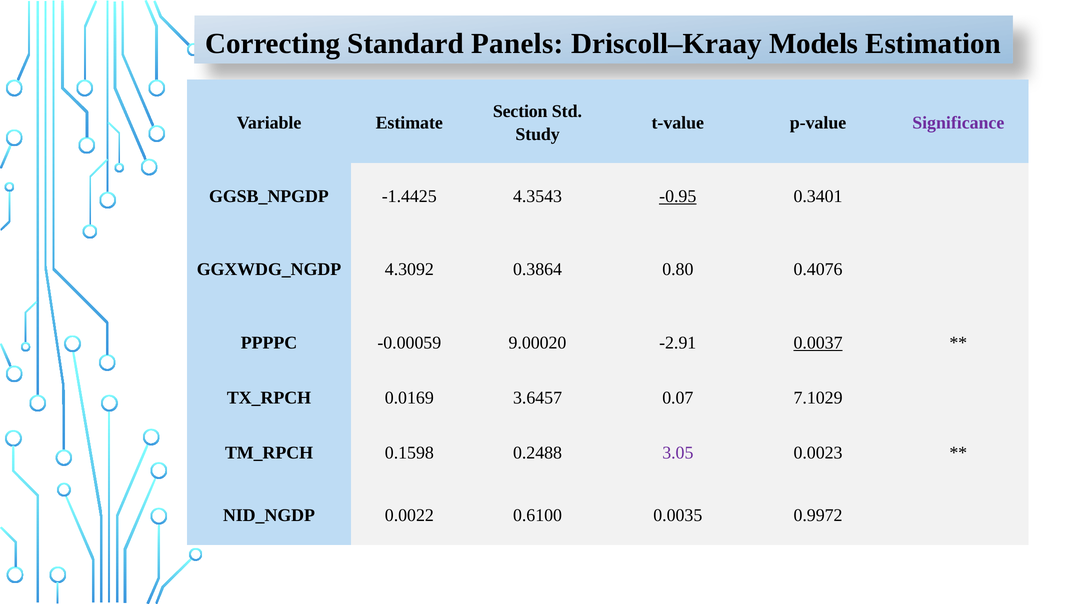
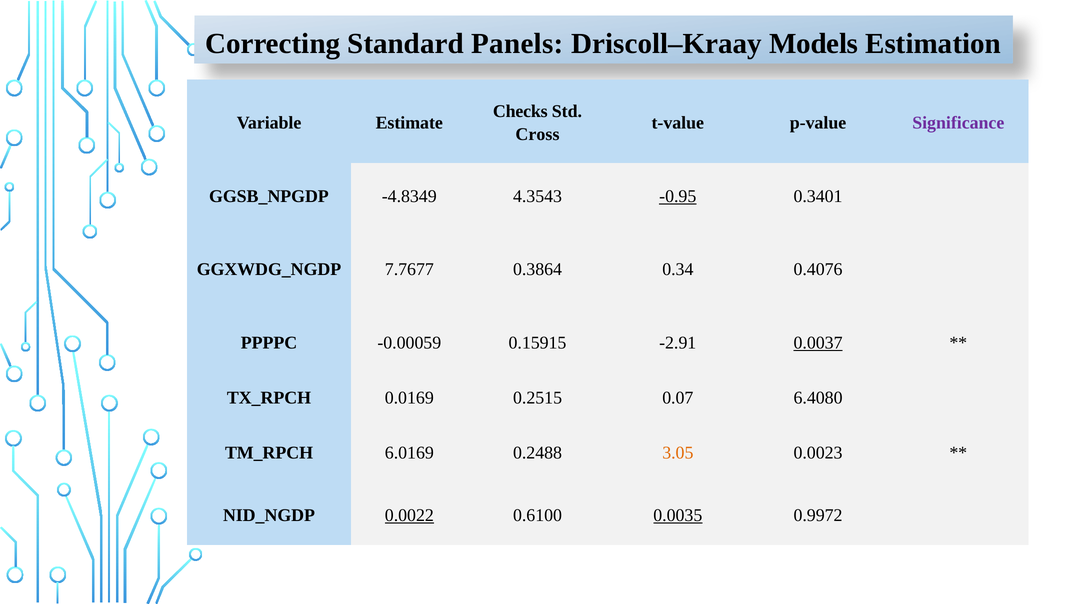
Section: Section -> Checks
Study: Study -> Cross
-1.4425: -1.4425 -> -4.8349
4.3092: 4.3092 -> 7.7677
0.80: 0.80 -> 0.34
9.00020: 9.00020 -> 0.15915
3.6457: 3.6457 -> 0.2515
7.1029: 7.1029 -> 6.4080
0.1598: 0.1598 -> 6.0169
3.05 colour: purple -> orange
0.0022 underline: none -> present
0.0035 underline: none -> present
